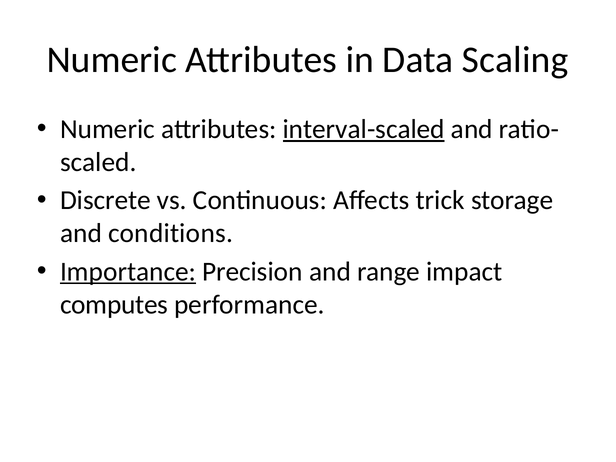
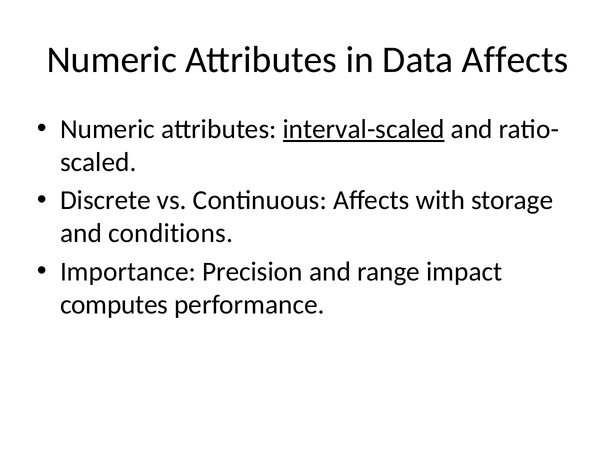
Data Scaling: Scaling -> Affects
trick: trick -> with
Importance underline: present -> none
